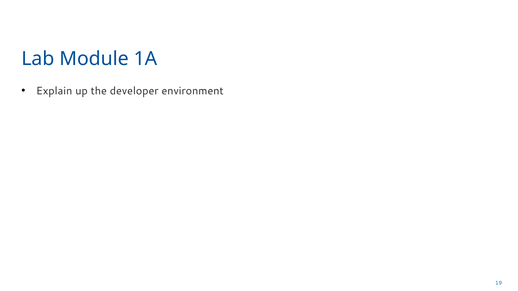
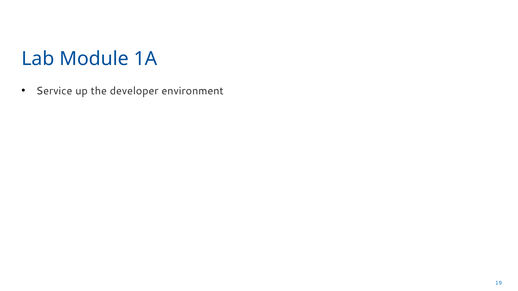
Explain: Explain -> Service
